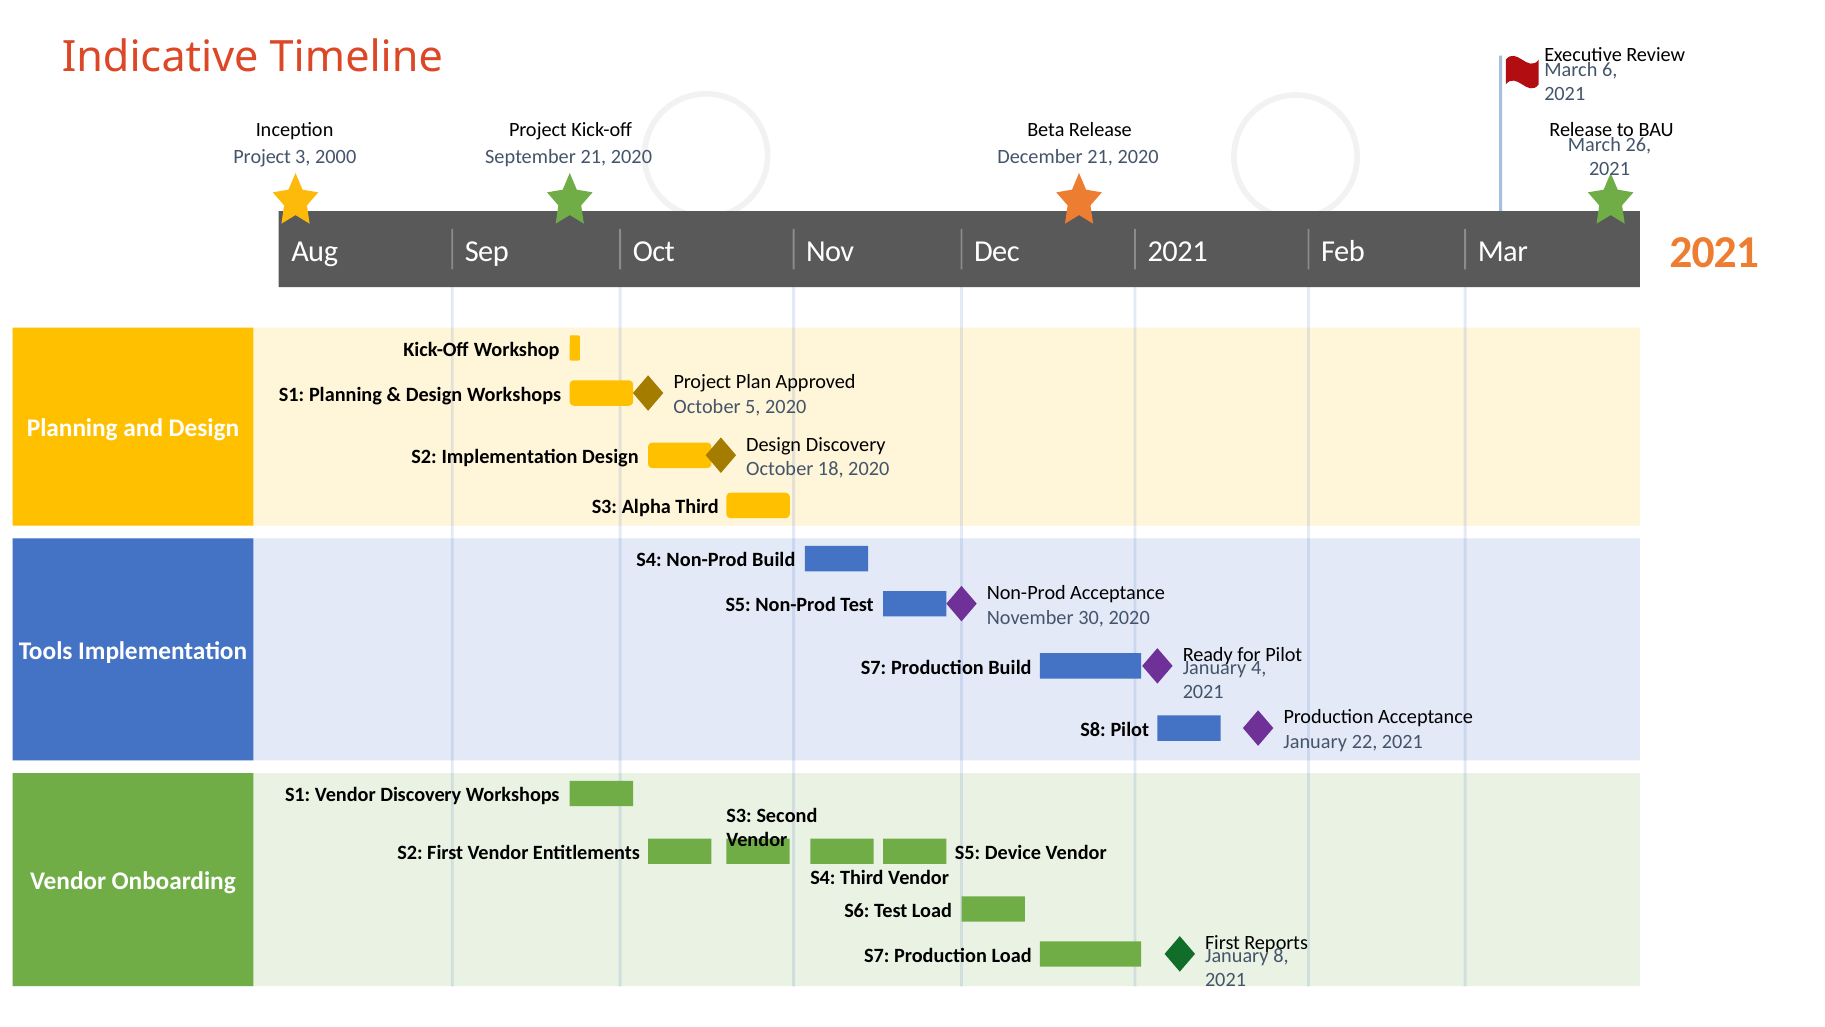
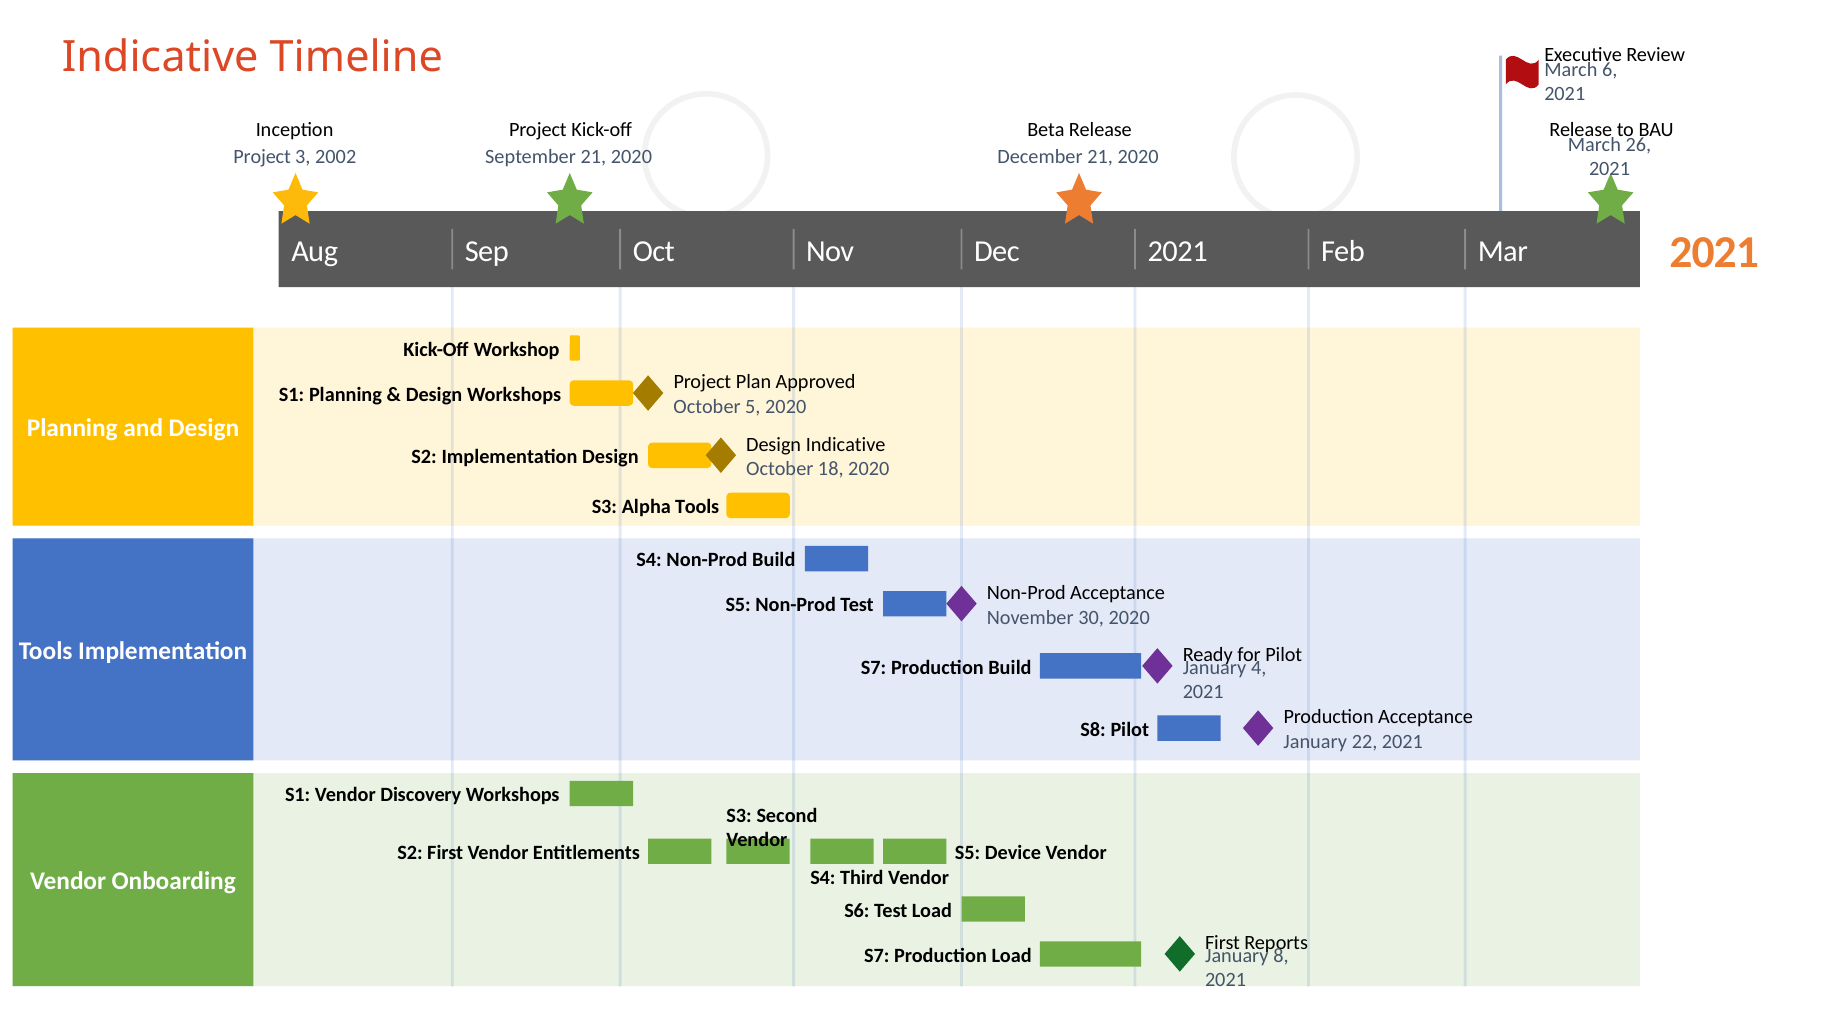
2000: 2000 -> 2002
Design Discovery: Discovery -> Indicative
Alpha Third: Third -> Tools
